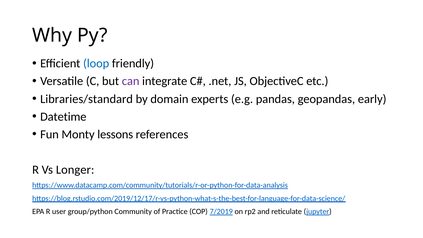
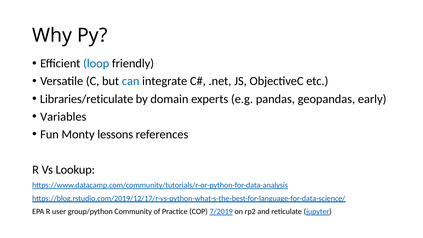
can colour: purple -> blue
Libraries/standard: Libraries/standard -> Libraries/reticulate
Datetime: Datetime -> Variables
Longer: Longer -> Lookup
